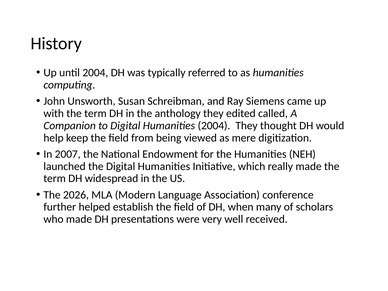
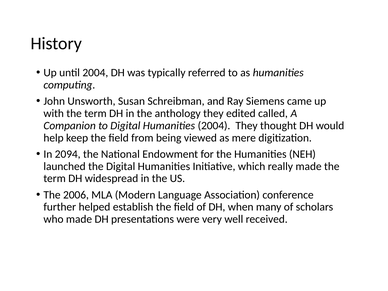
2007: 2007 -> 2094
2026: 2026 -> 2006
